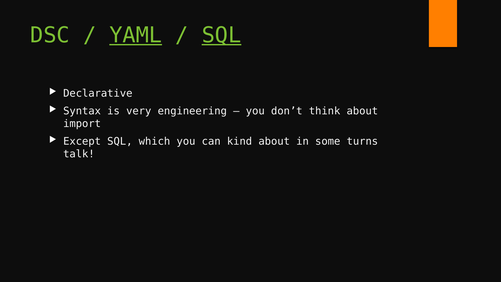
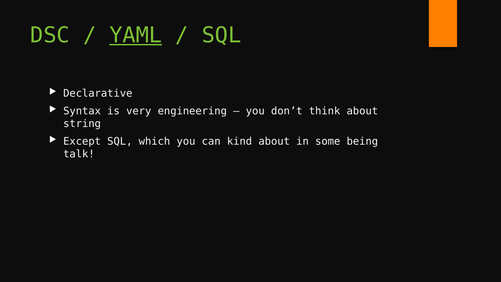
SQL at (221, 35) underline: present -> none
import: import -> string
turns: turns -> being
